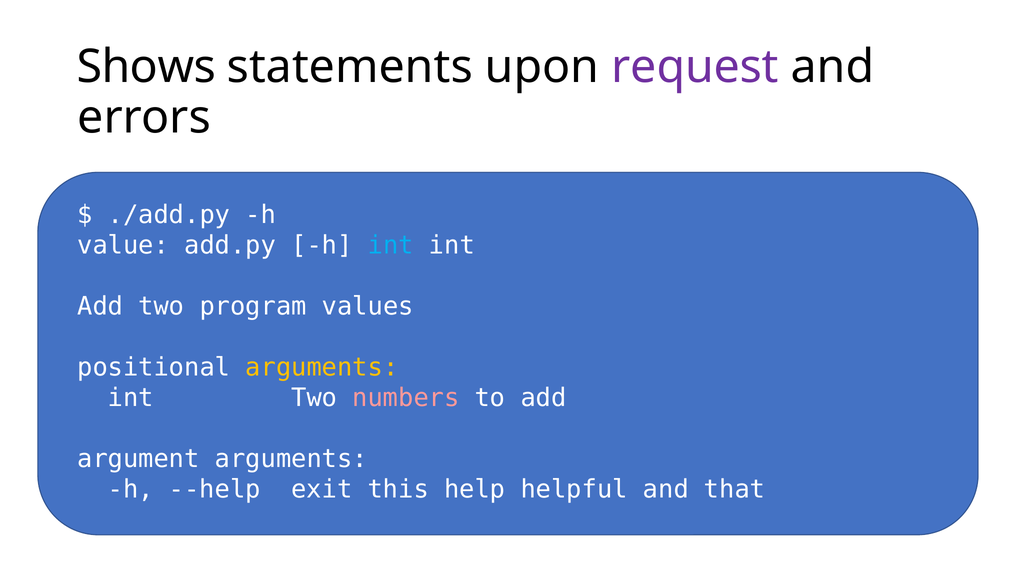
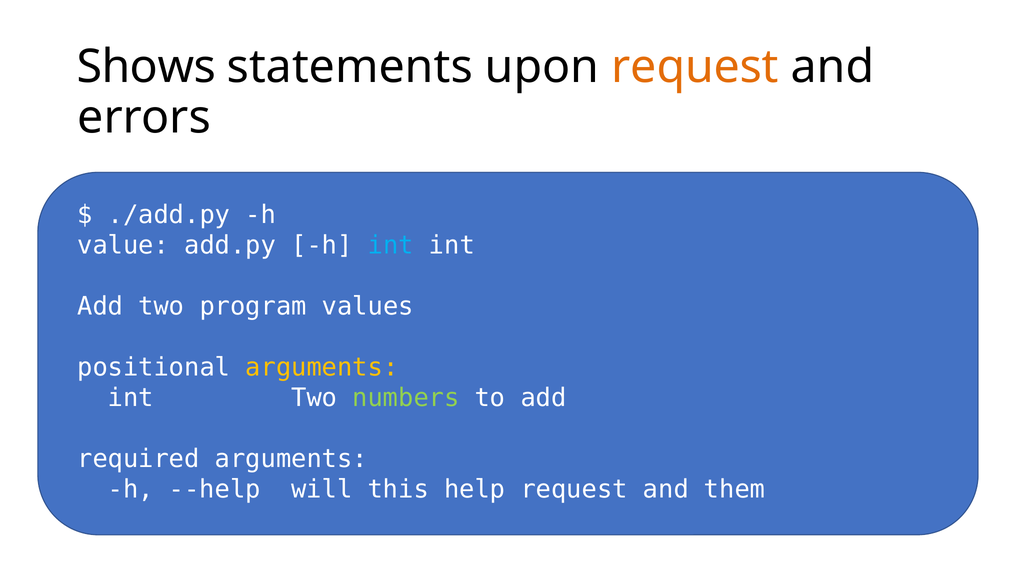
request at (695, 67) colour: purple -> orange
numbers colour: pink -> light green
argument: argument -> required
exit: exit -> will
help helpful: helpful -> request
that: that -> them
